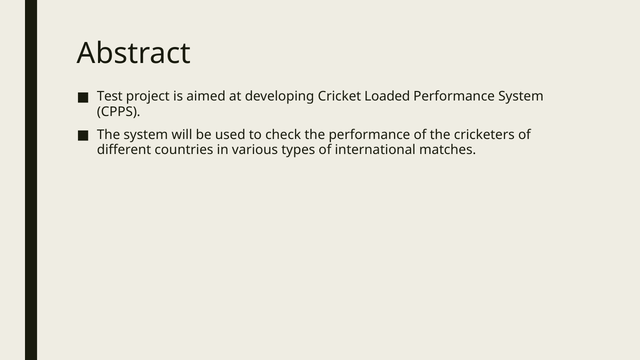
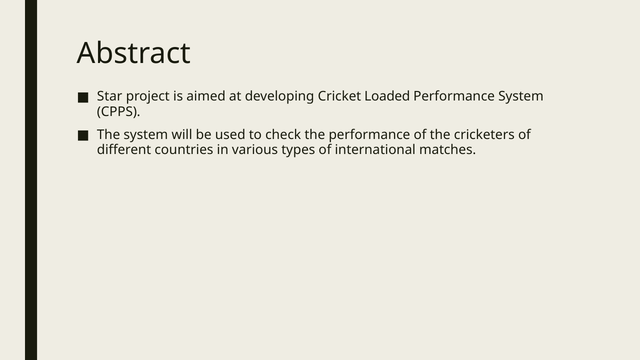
Test: Test -> Star
